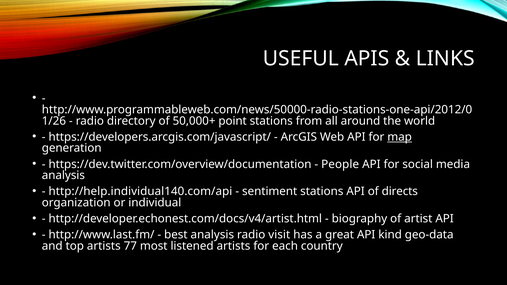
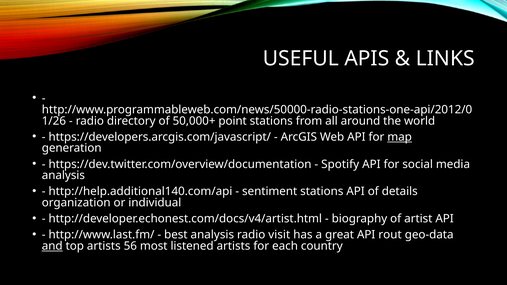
People: People -> Spotify
http://help.individual140.com/api: http://help.individual140.com/api -> http://help.additional140.com/api
directs: directs -> details
kind: kind -> rout
and underline: none -> present
77: 77 -> 56
